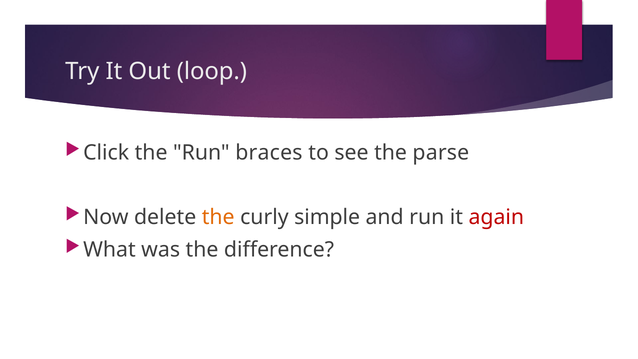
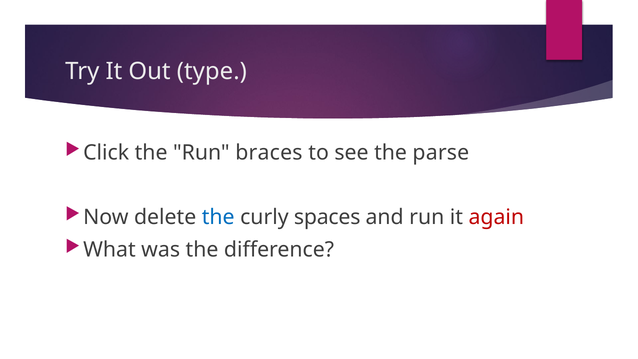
loop: loop -> type
the at (218, 217) colour: orange -> blue
simple: simple -> spaces
